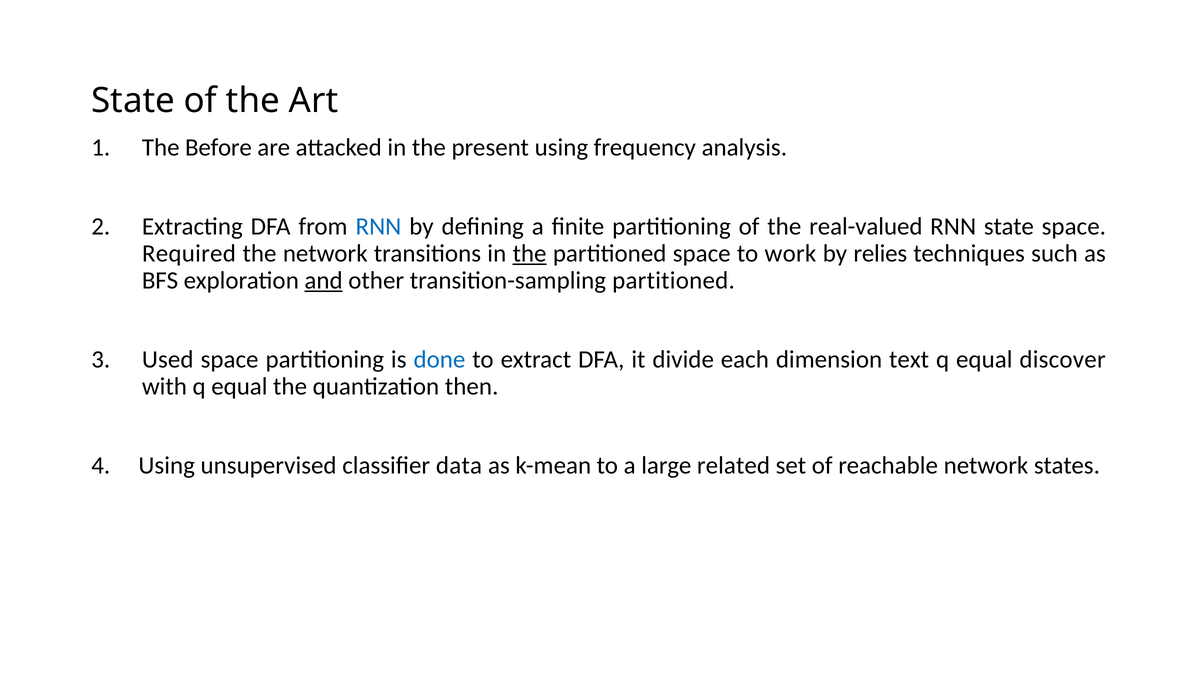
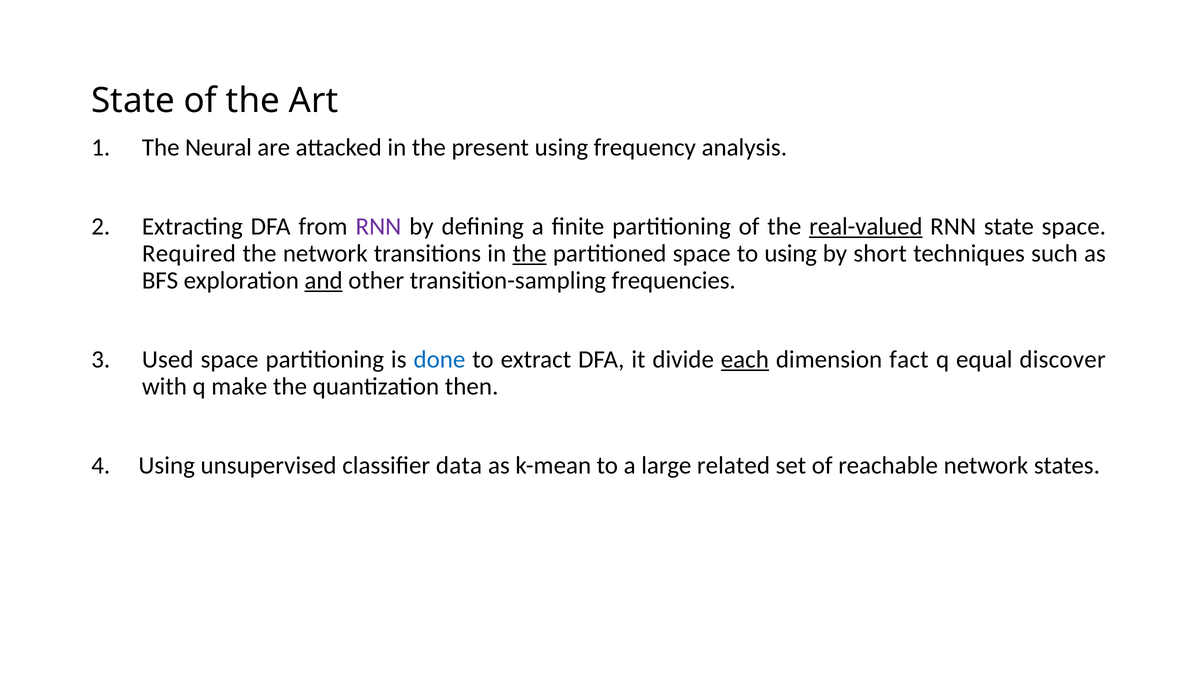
Before: Before -> Neural
RNN at (378, 226) colour: blue -> purple
real-valued underline: none -> present
to work: work -> using
relies: relies -> short
transition-sampling partitioned: partitioned -> frequencies
each underline: none -> present
text: text -> fact
with q equal: equal -> make
